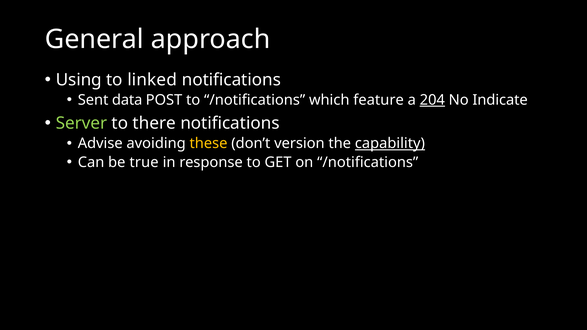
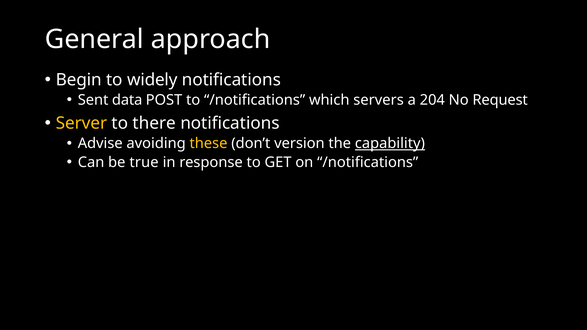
Using: Using -> Begin
linked: linked -> widely
feature: feature -> servers
204 underline: present -> none
Indicate: Indicate -> Request
Server colour: light green -> yellow
